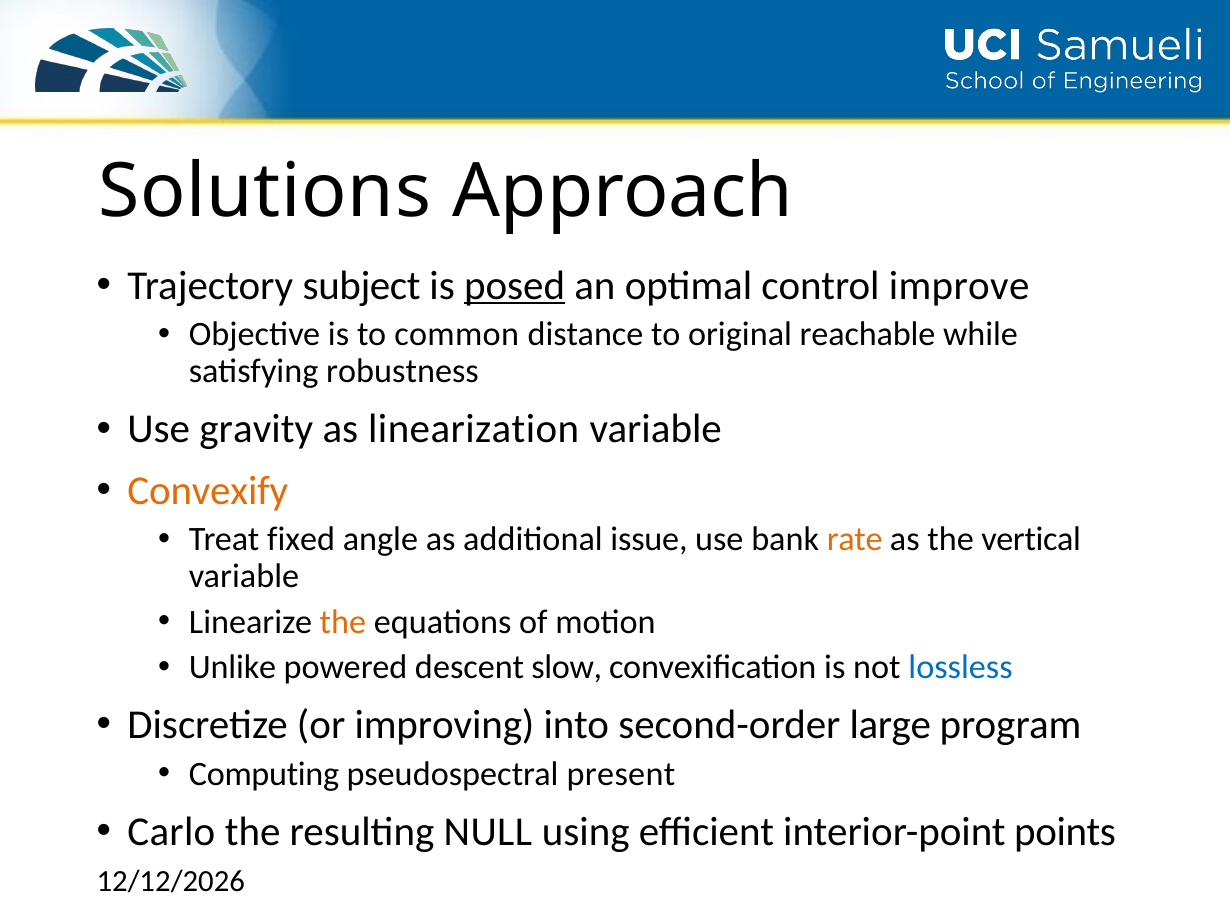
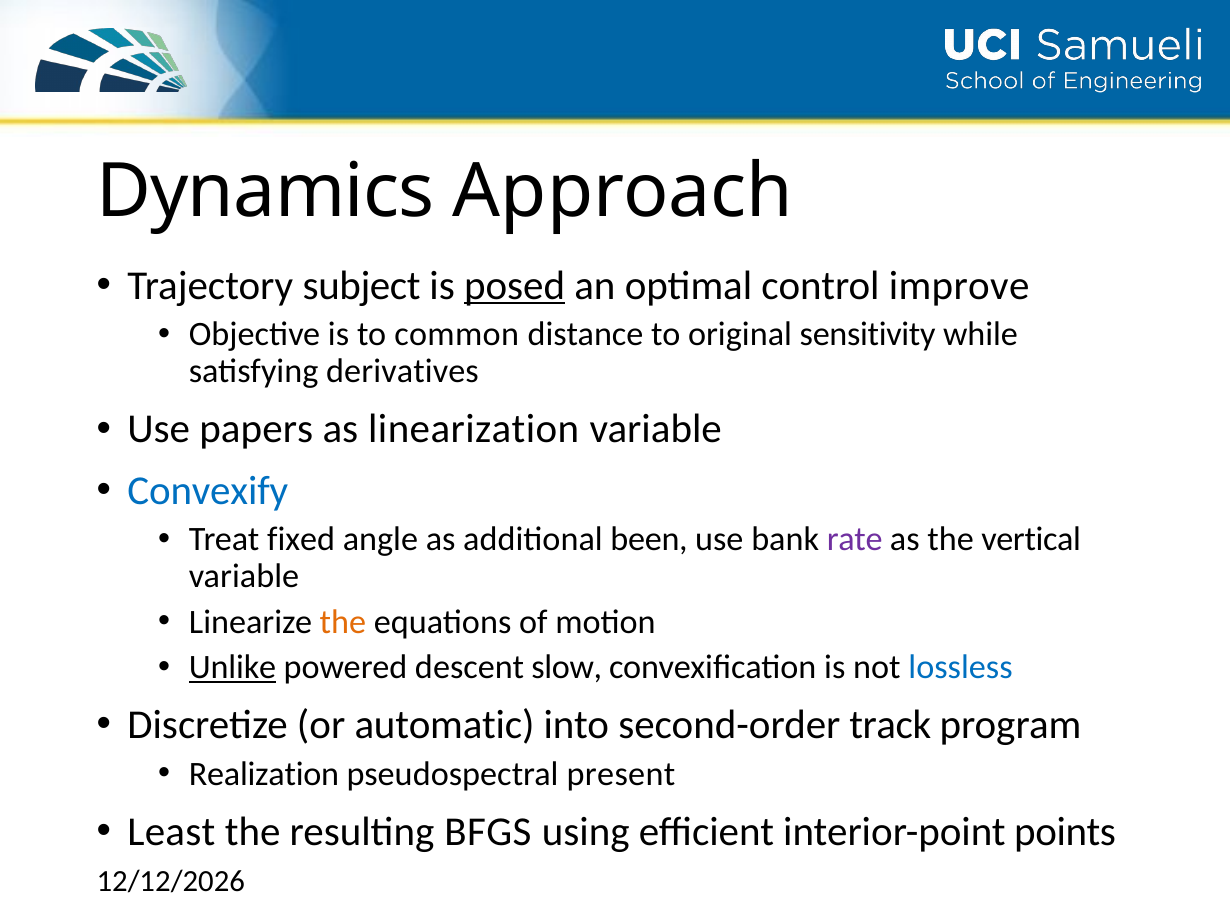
Solutions: Solutions -> Dynamics
reachable: reachable -> sensitivity
robustness: robustness -> derivatives
gravity: gravity -> papers
Convexify colour: orange -> blue
issue: issue -> been
rate colour: orange -> purple
Unlike underline: none -> present
improving: improving -> automatic
large: large -> track
Computing: Computing -> Realization
Carlo: Carlo -> Least
NULL: NULL -> BFGS
